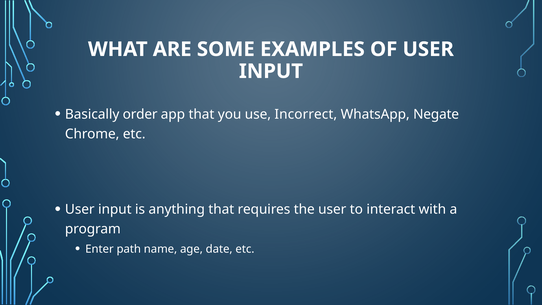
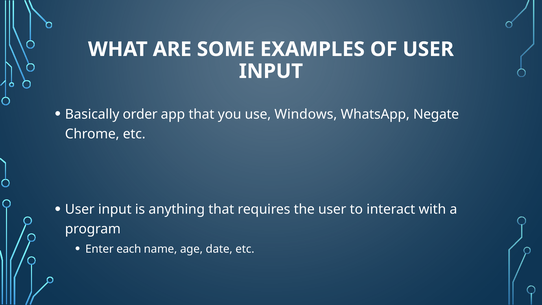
Incorrect: Incorrect -> Windows
path: path -> each
